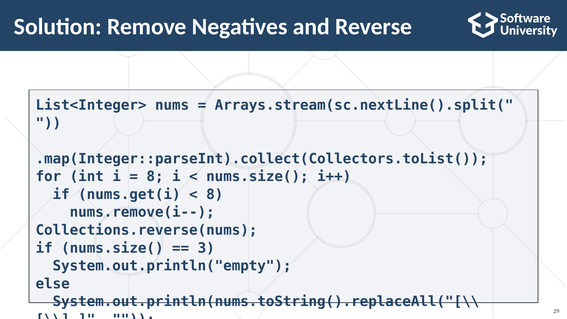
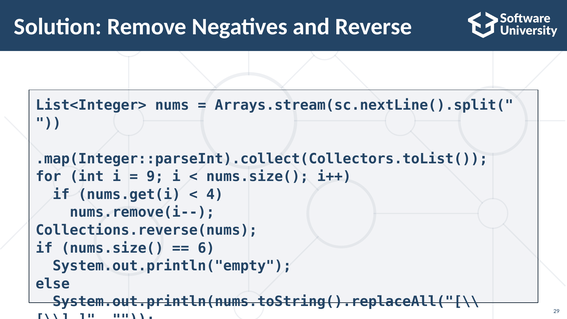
8 at (155, 177): 8 -> 9
8 at (215, 194): 8 -> 4
3: 3 -> 6
